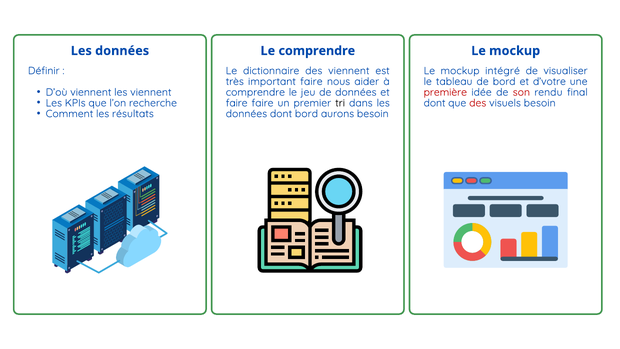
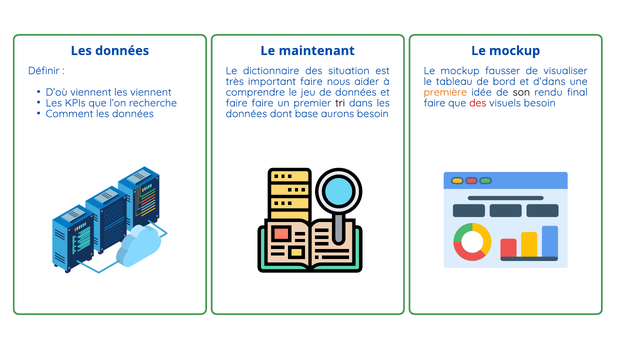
Le comprendre: comprendre -> maintenant
des viennent: viennent -> situation
intégré: intégré -> fausser
d’votre: d’votre -> d’dans
première colour: red -> orange
son colour: red -> black
dont at (435, 103): dont -> faire
Comment les résultats: résultats -> données
dont bord: bord -> base
